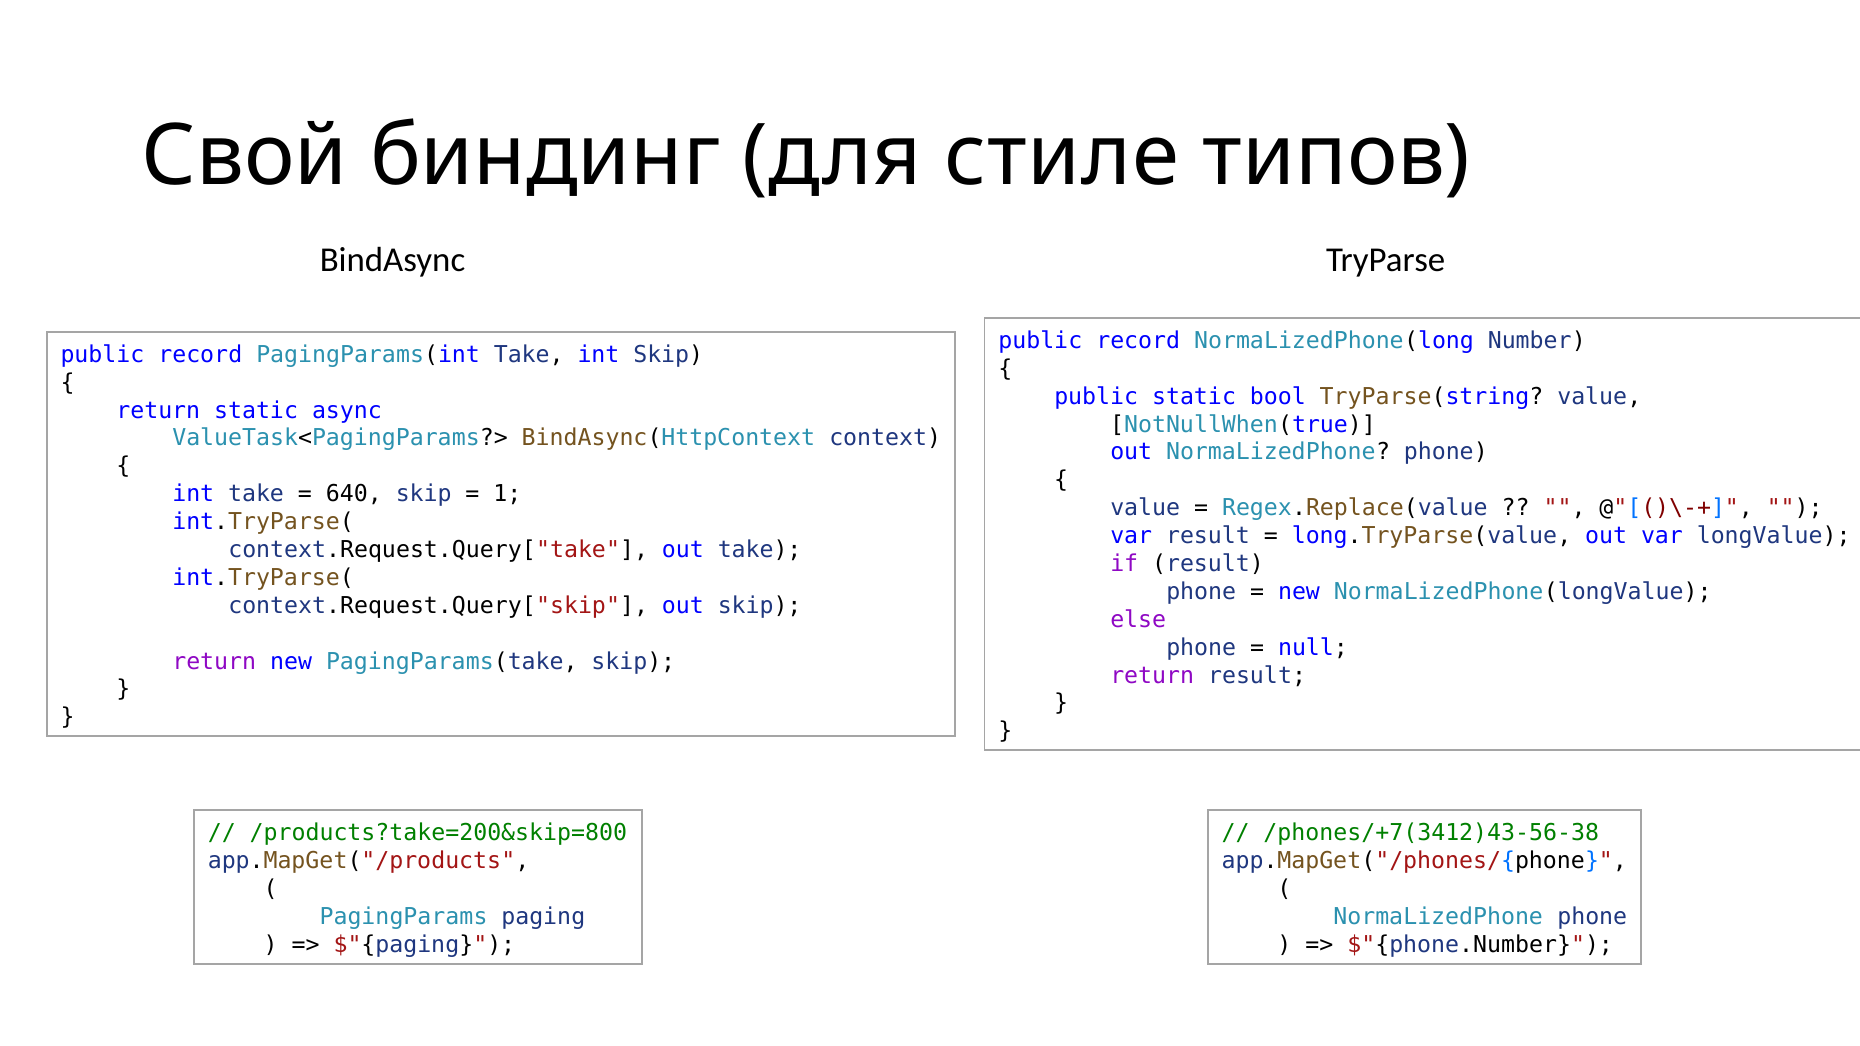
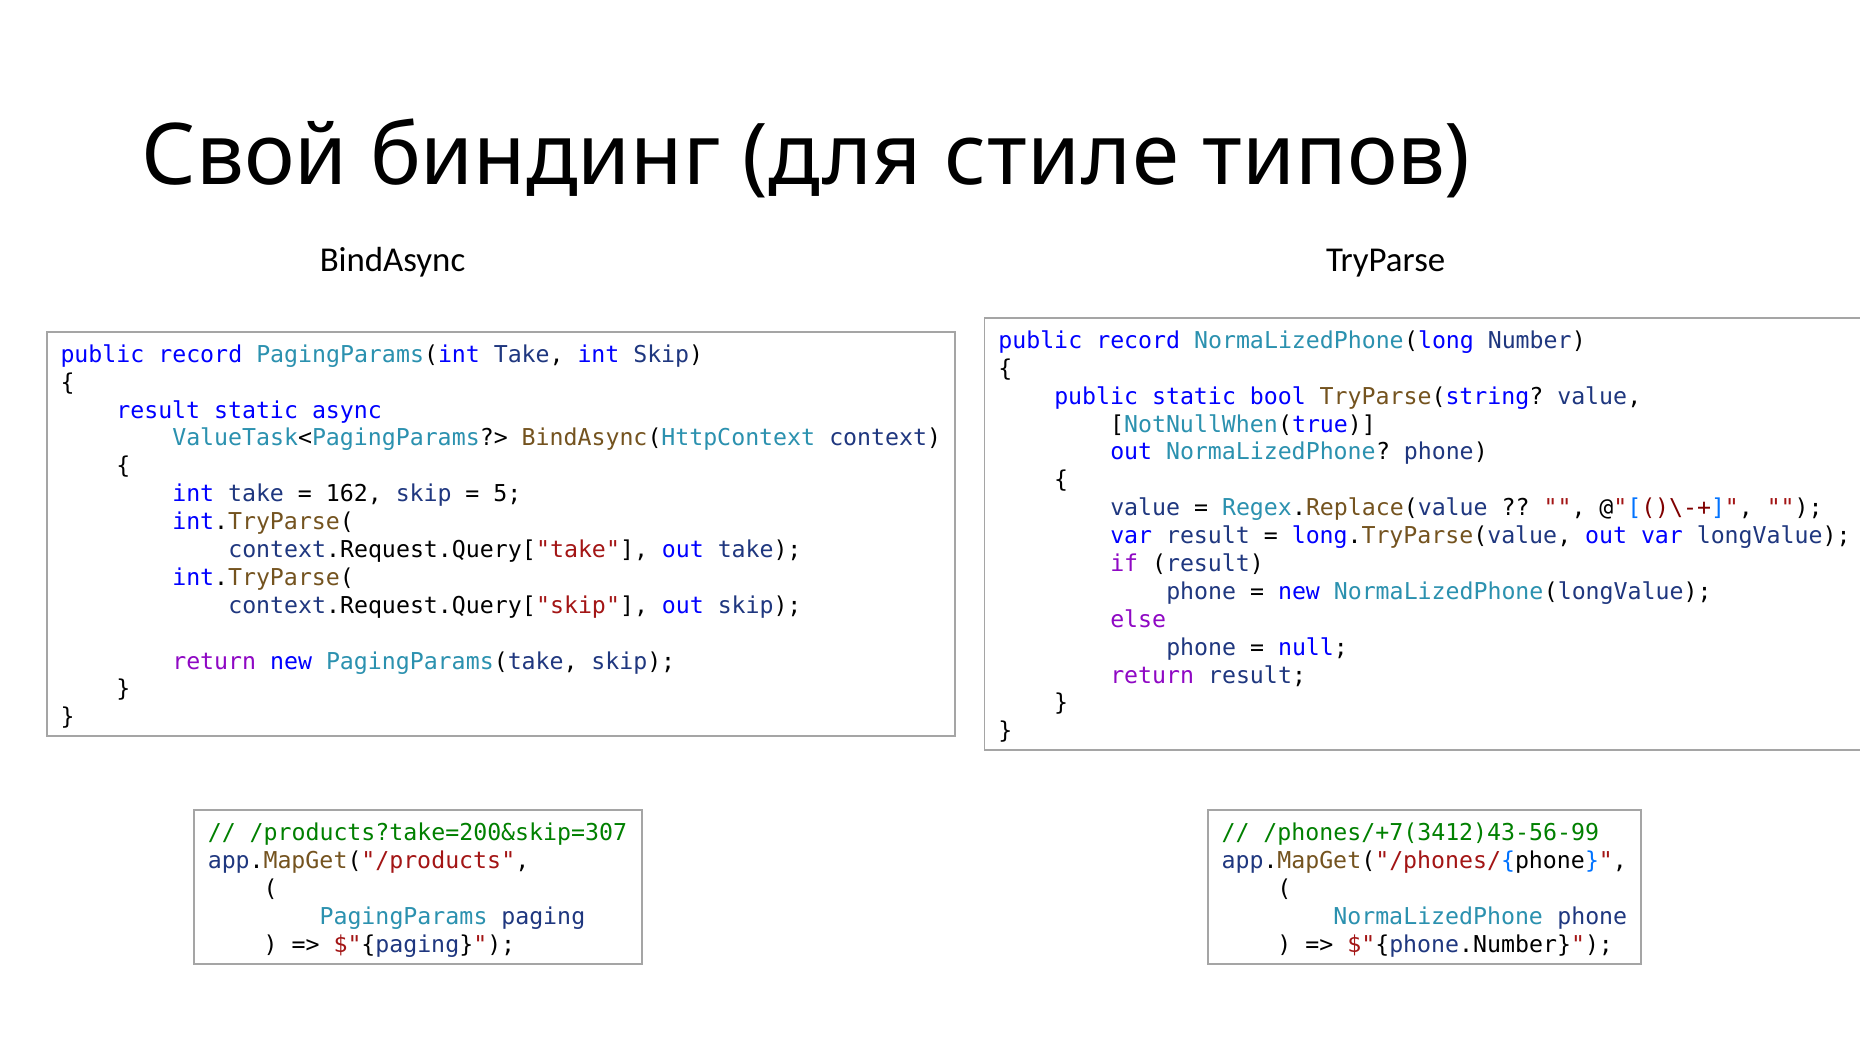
return at (158, 410): return -> result
640: 640 -> 162
1: 1 -> 5
/products?take=200&skip=800: /products?take=200&skip=800 -> /products?take=200&skip=307
/phones/+7(3412)43-56-38: /phones/+7(3412)43-56-38 -> /phones/+7(3412)43-56-99
